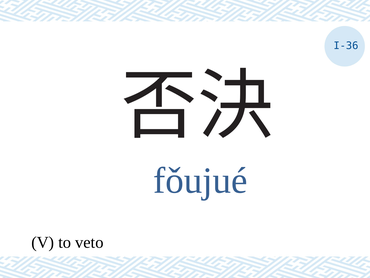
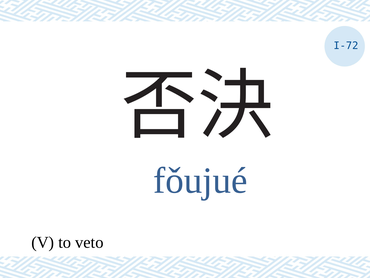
I-36: I-36 -> I-72
